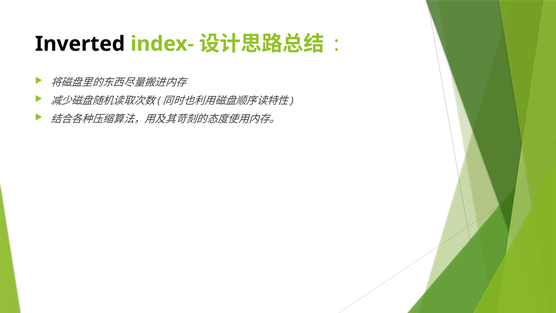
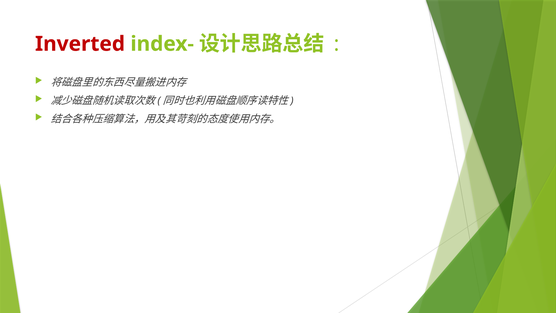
Inverted colour: black -> red
